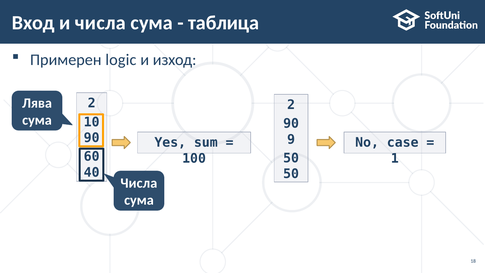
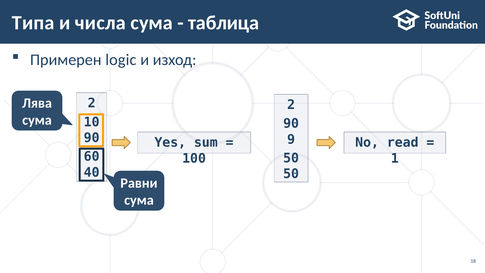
Вход: Вход -> Типа
case: case -> read
Числа at (139, 183): Числа -> Равни
